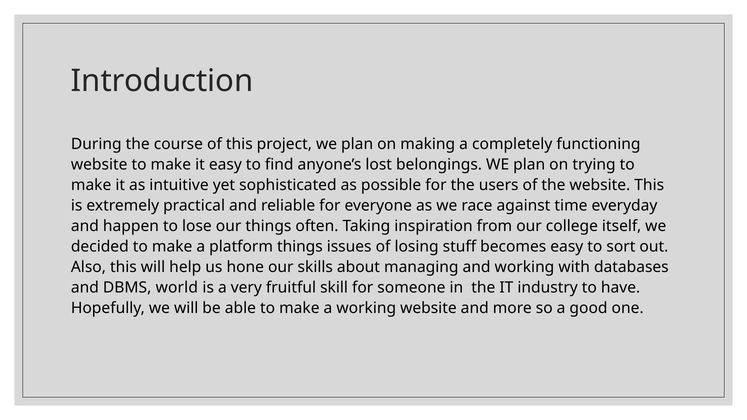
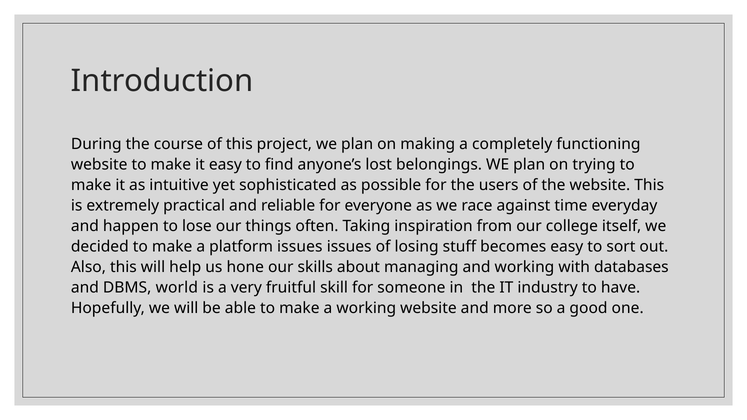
platform things: things -> issues
